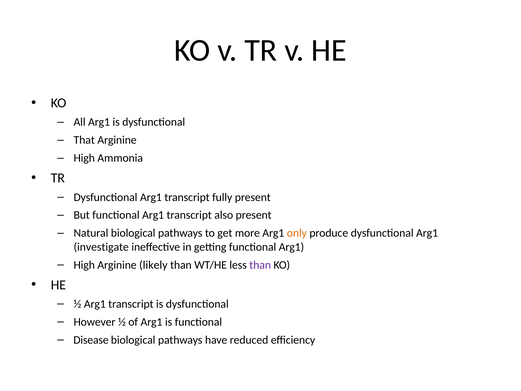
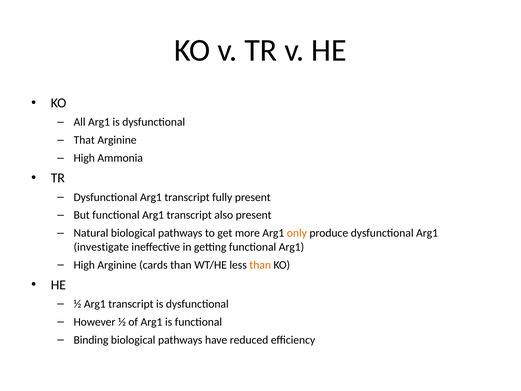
likely: likely -> cards
than at (260, 265) colour: purple -> orange
Disease: Disease -> Binding
